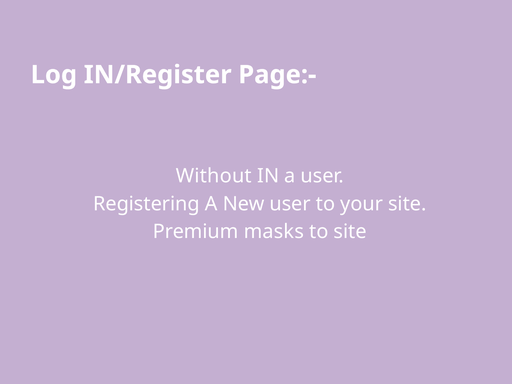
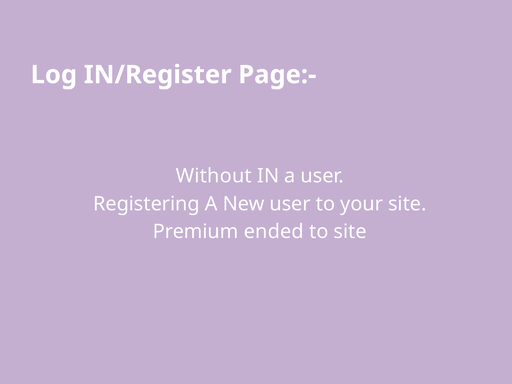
masks: masks -> ended
